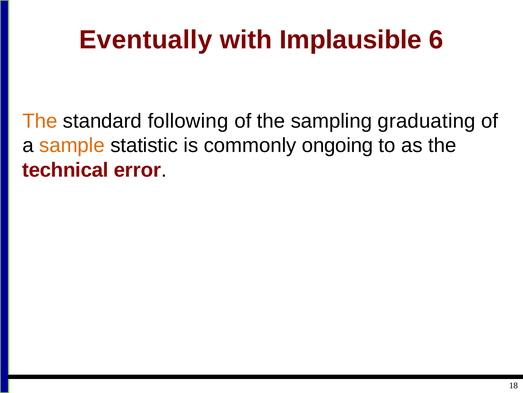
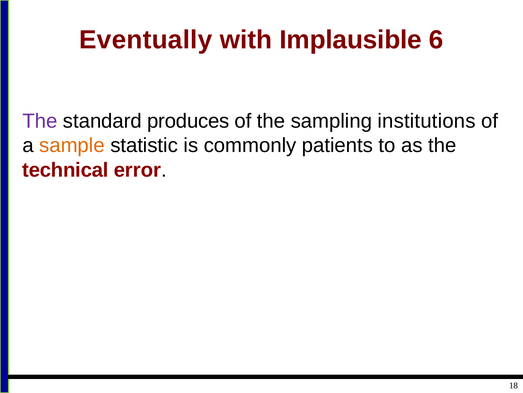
The at (40, 121) colour: orange -> purple
following: following -> produces
graduating: graduating -> institutions
ongoing: ongoing -> patients
